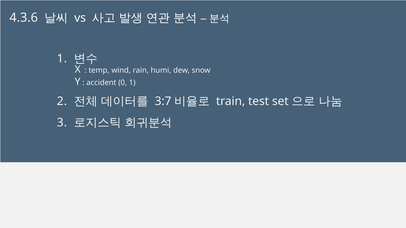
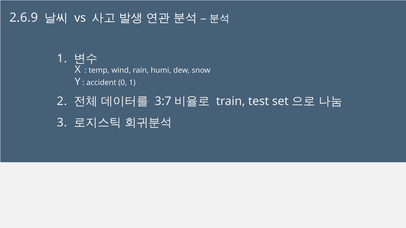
4.3.6: 4.3.6 -> 2.6.9
